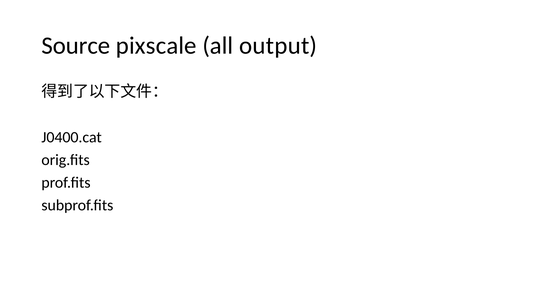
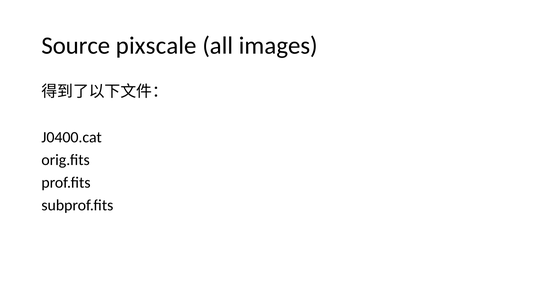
output: output -> images
